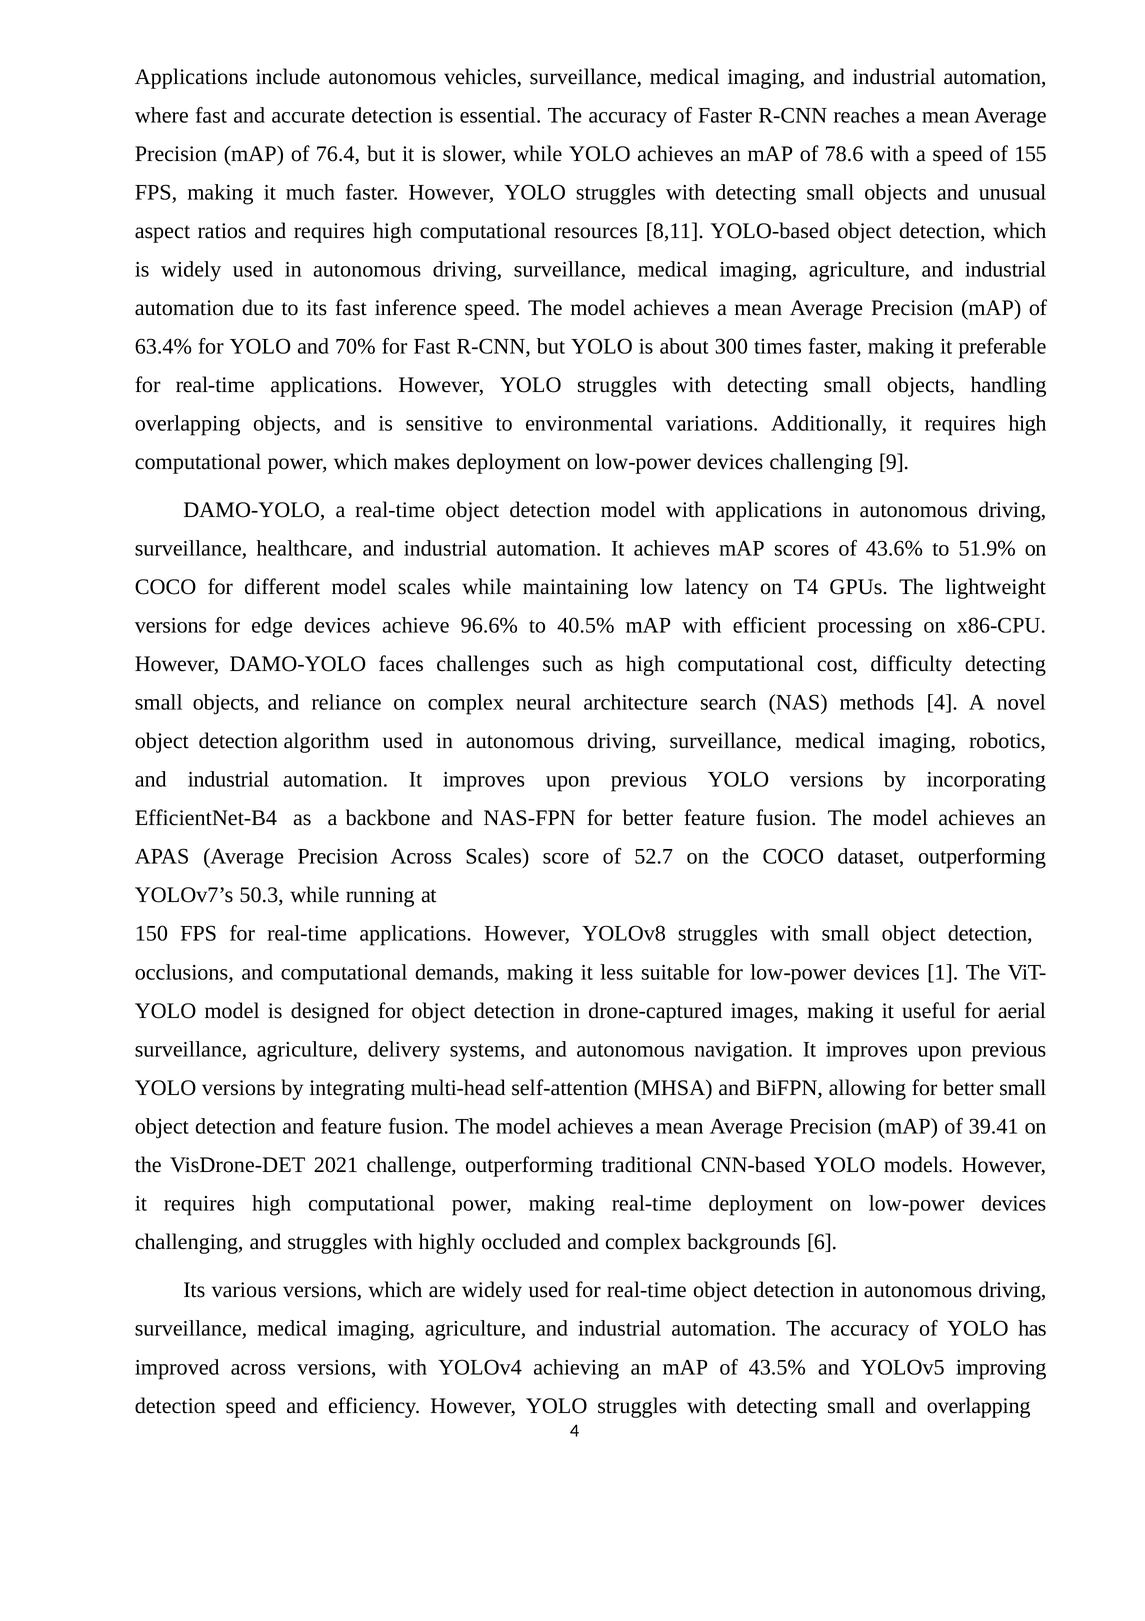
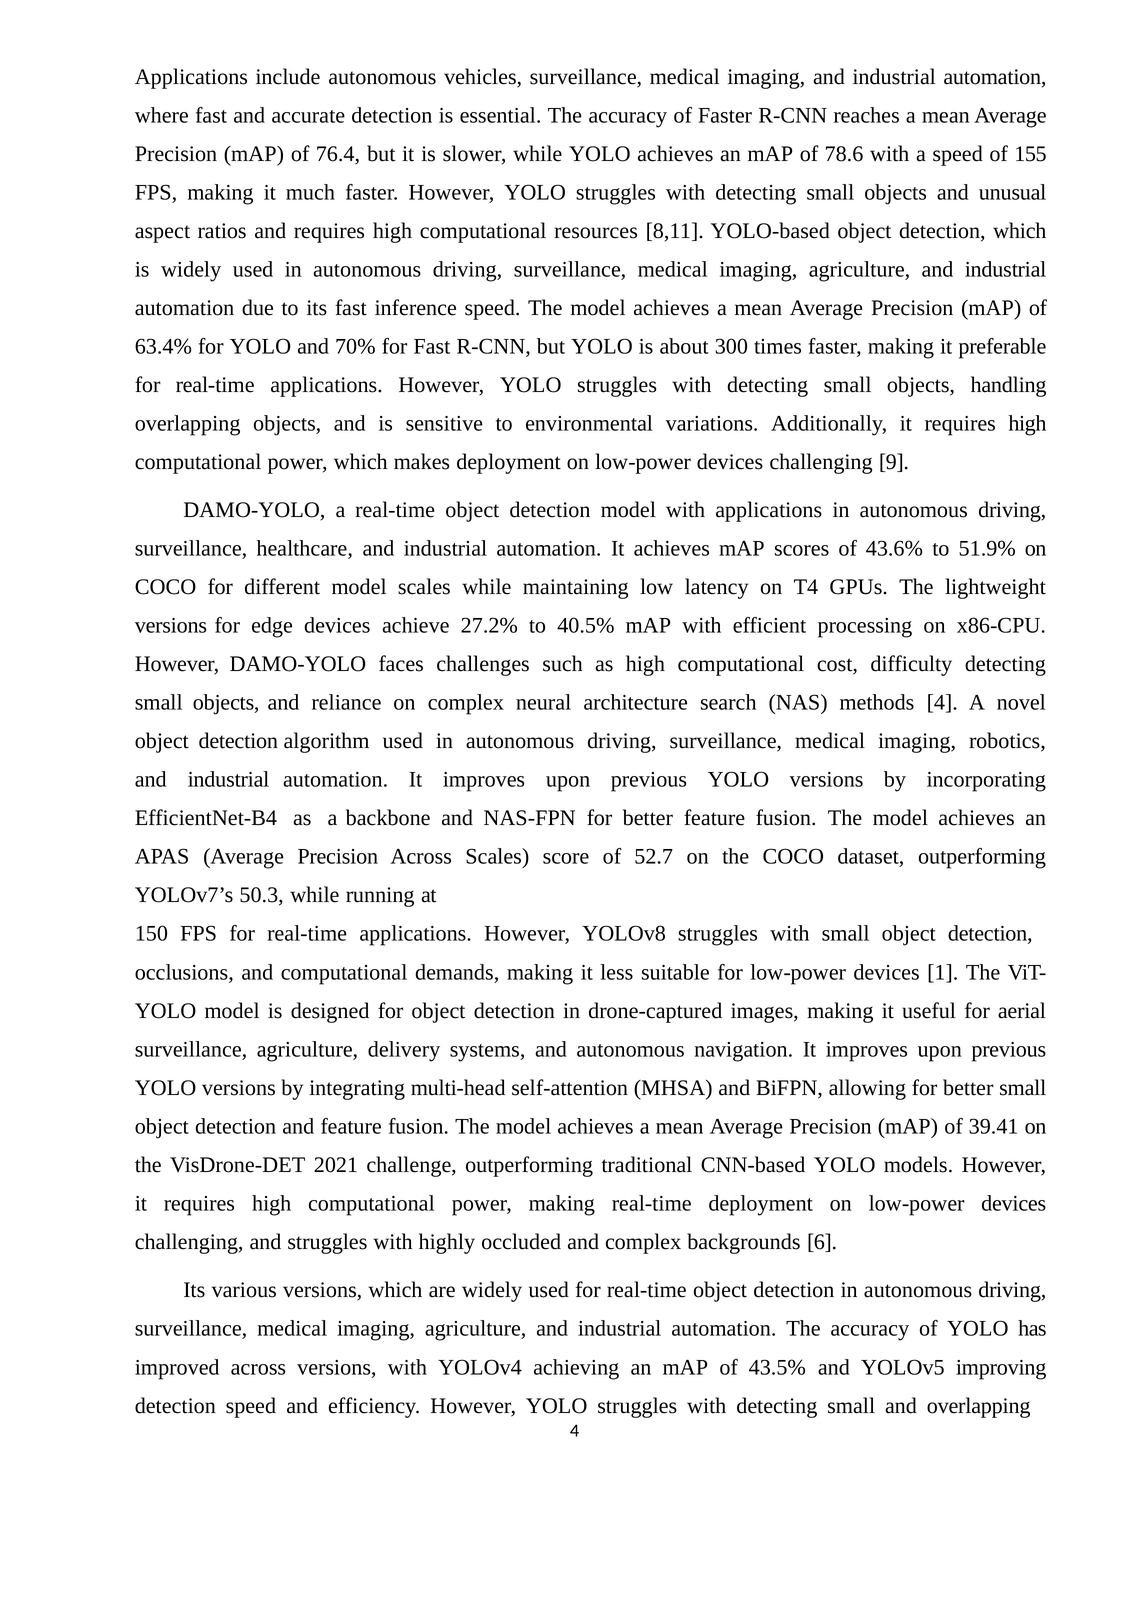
96.6%: 96.6% -> 27.2%
